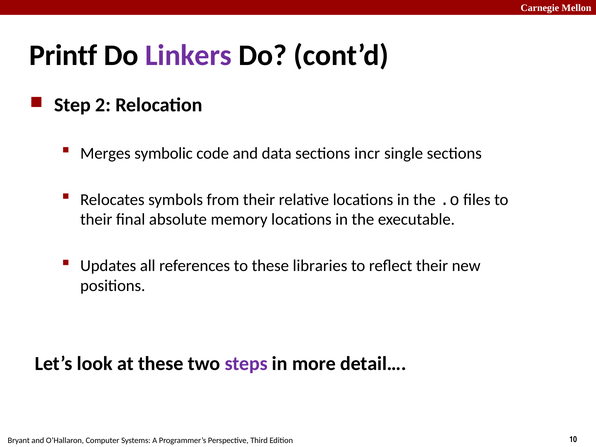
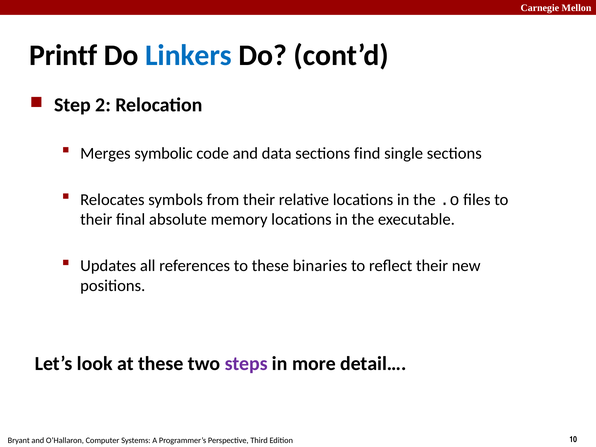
Linkers colour: purple -> blue
incr: incr -> find
libraries: libraries -> binaries
